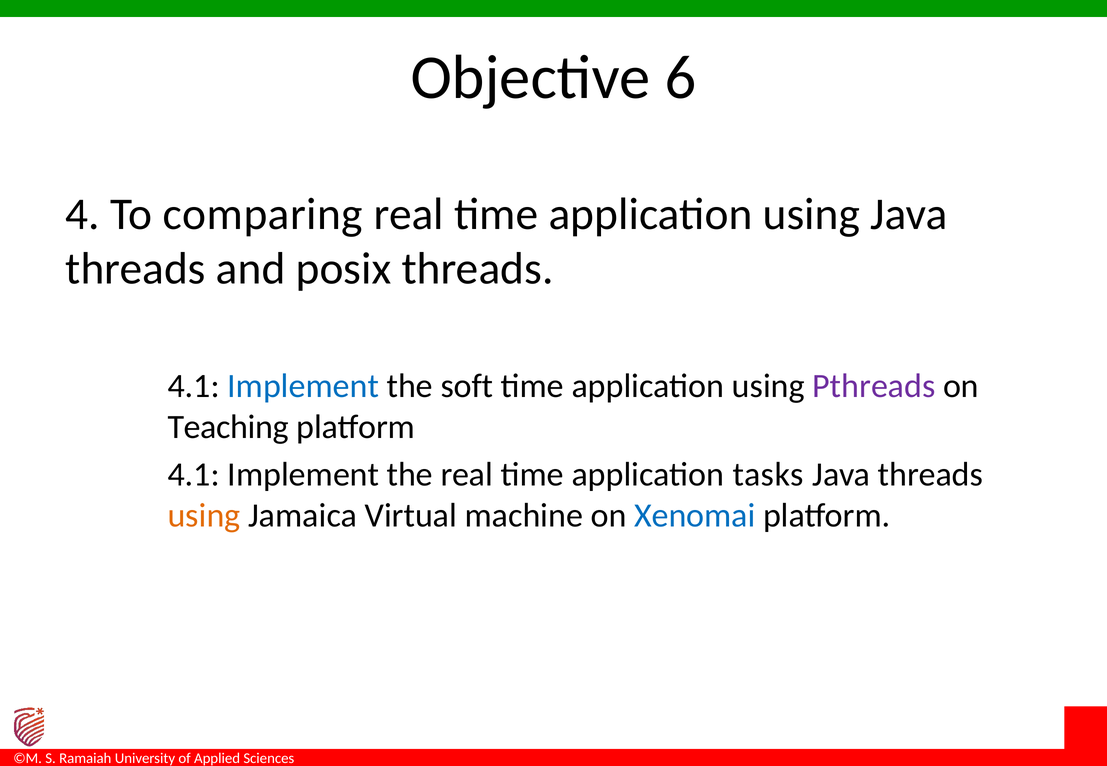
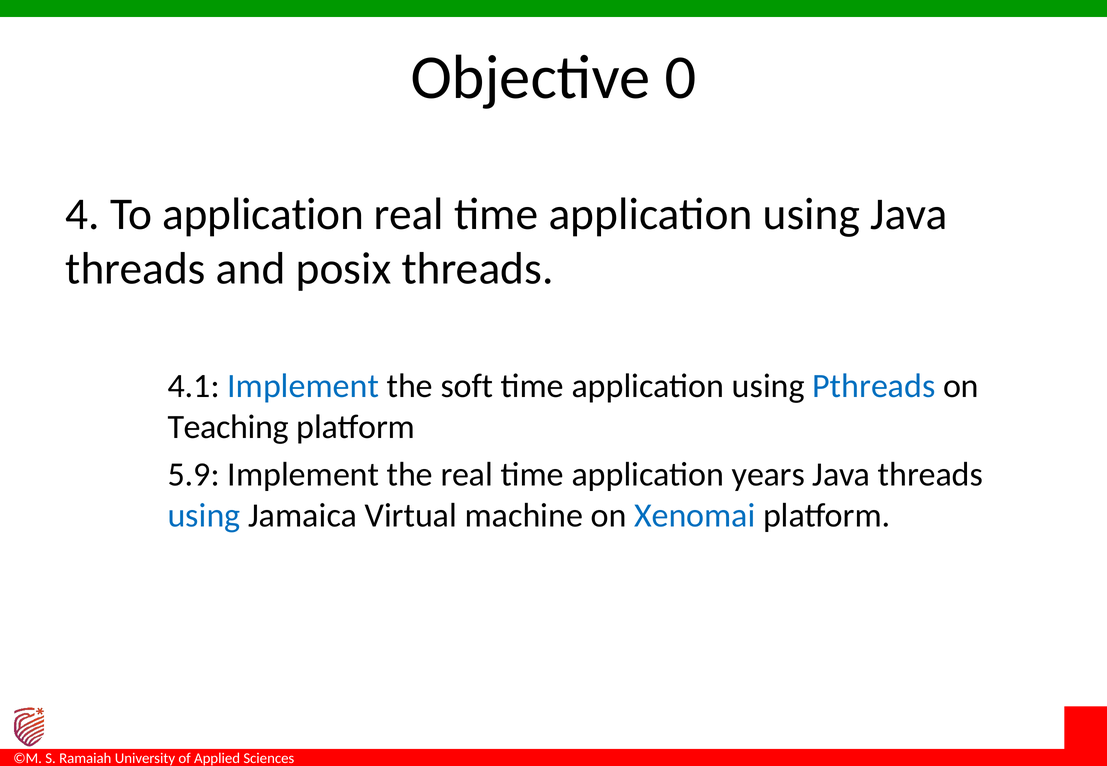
6: 6 -> 0
To comparing: comparing -> application
Pthreads colour: purple -> blue
4.1 at (194, 475): 4.1 -> 5.9
tasks: tasks -> years
using at (204, 516) colour: orange -> blue
